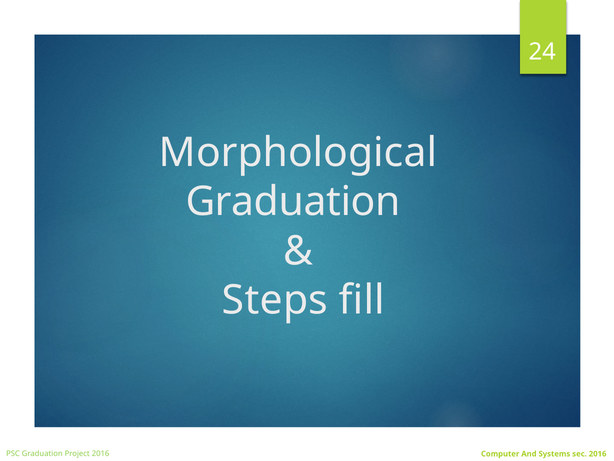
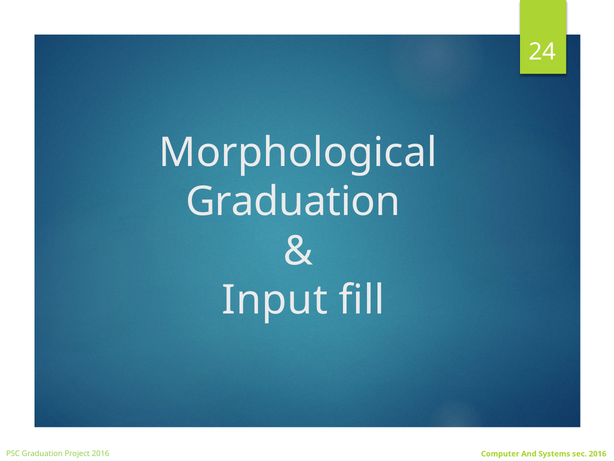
Steps: Steps -> Input
